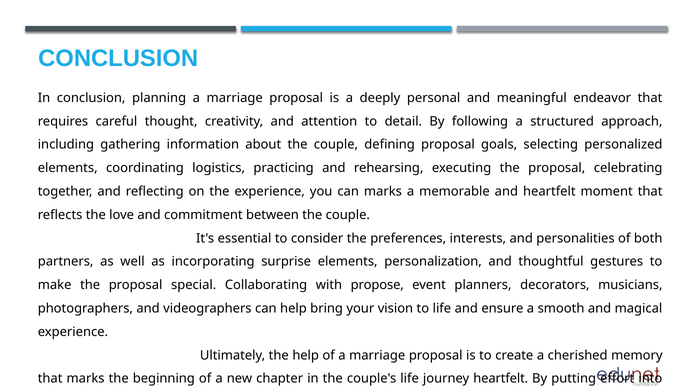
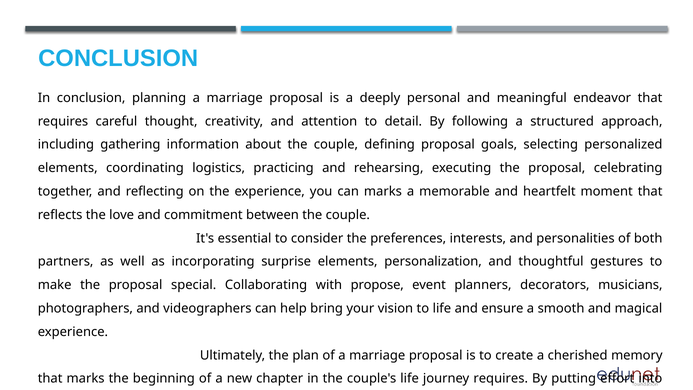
the help: help -> plan
journey heartfelt: heartfelt -> requires
